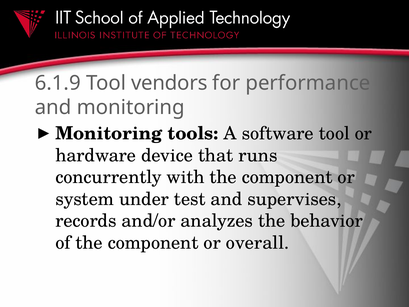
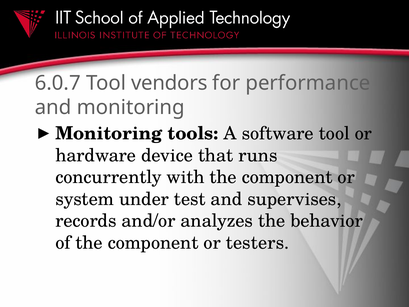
6.1.9: 6.1.9 -> 6.0.7
overall: overall -> testers
